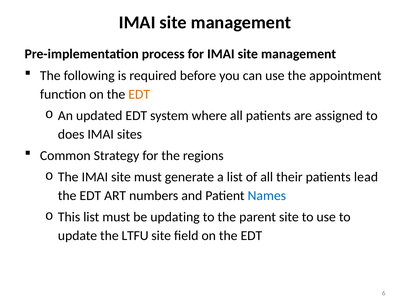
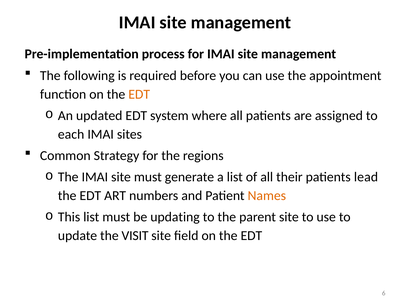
does: does -> each
Names colour: blue -> orange
LTFU: LTFU -> VISIT
